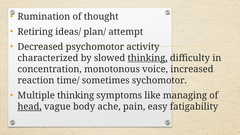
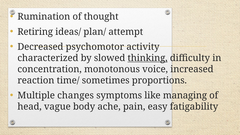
sychomotor: sychomotor -> proportions
Multiple thinking: thinking -> changes
head underline: present -> none
